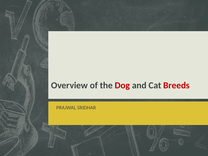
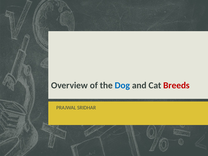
Dog colour: red -> blue
